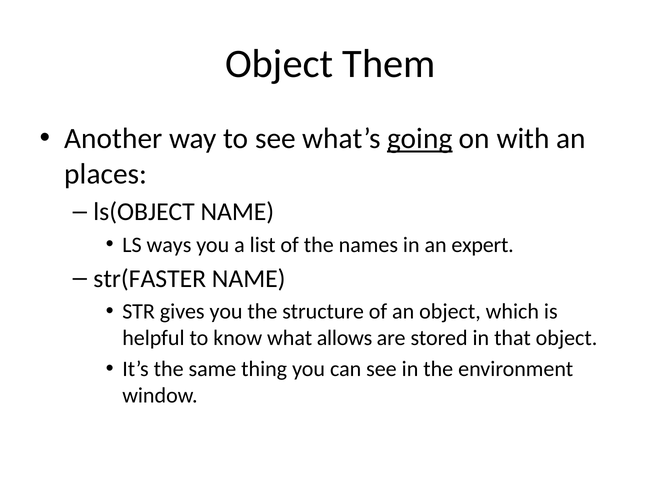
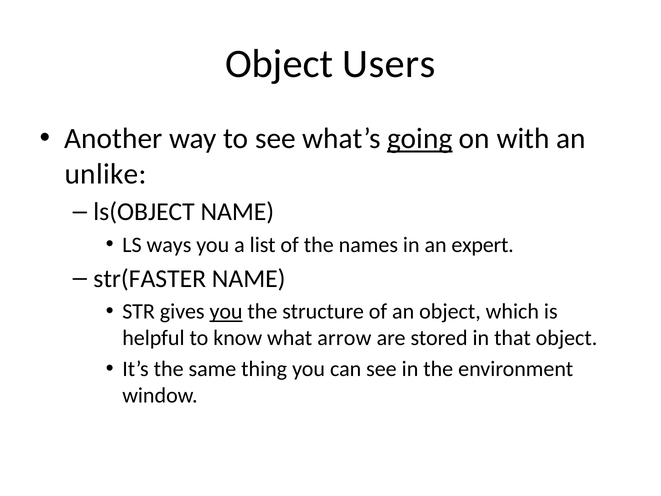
Them: Them -> Users
places: places -> unlike
you at (226, 312) underline: none -> present
allows: allows -> arrow
